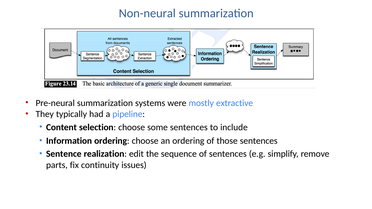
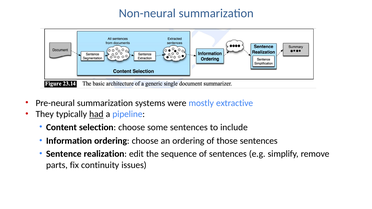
had underline: none -> present
